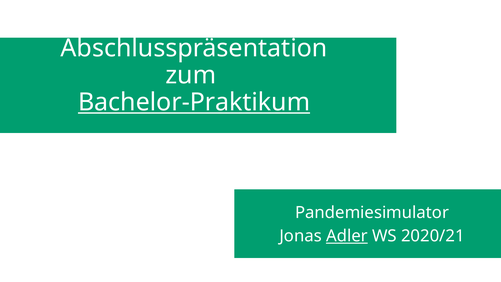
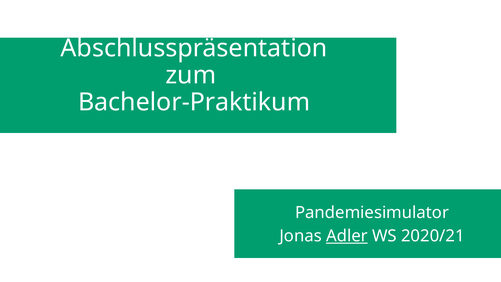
Bachelor-Praktikum underline: present -> none
